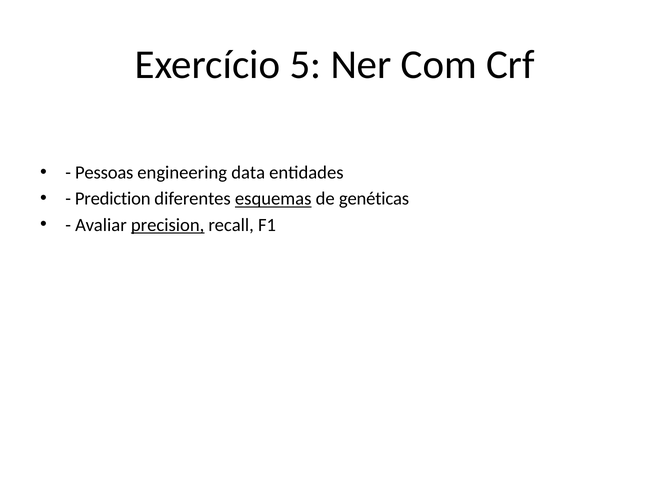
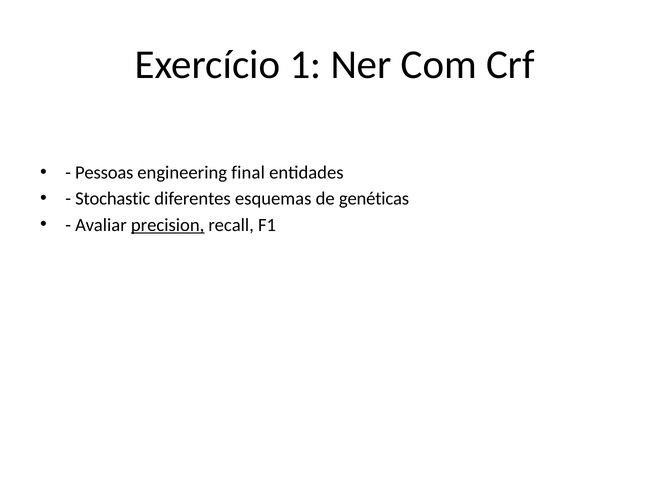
5: 5 -> 1
data: data -> final
Prediction: Prediction -> Stochastic
esquemas underline: present -> none
